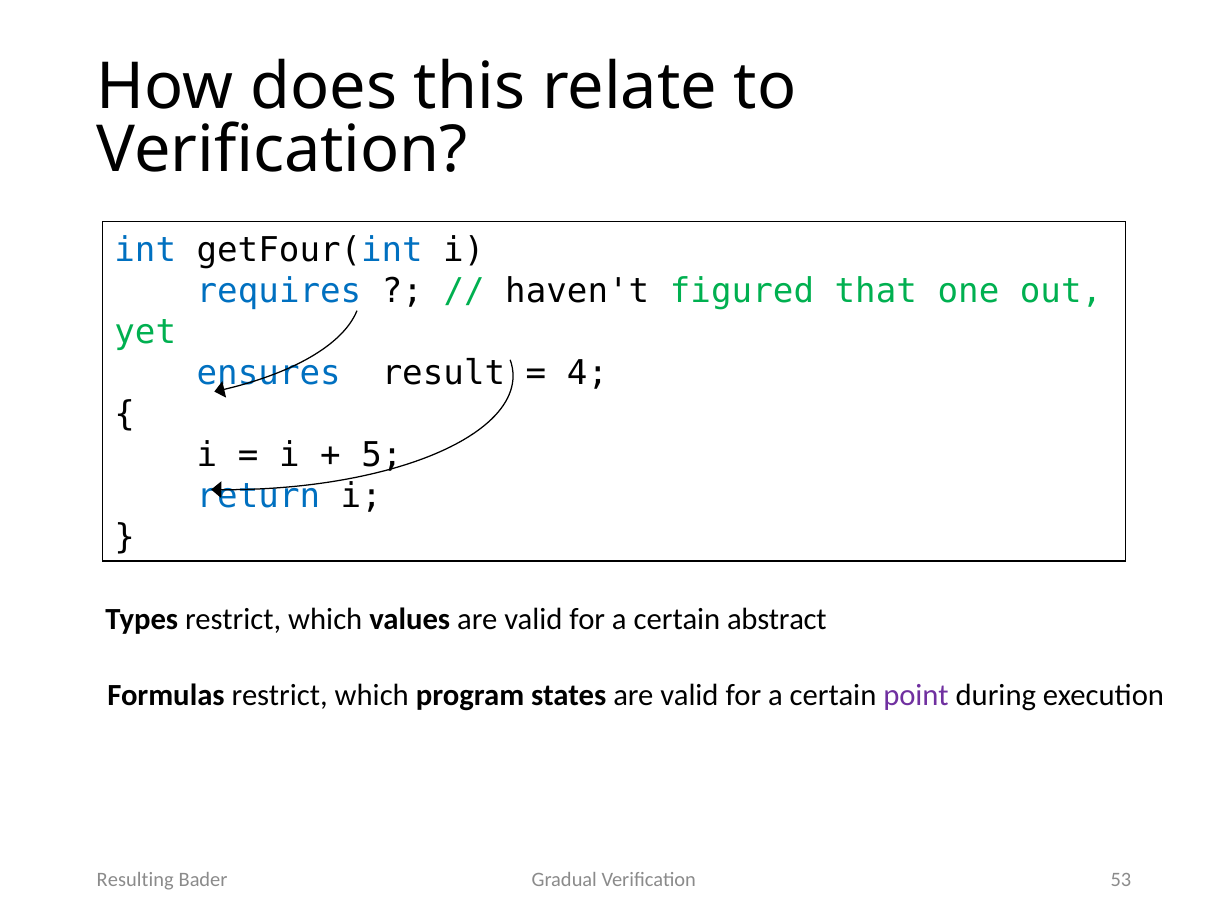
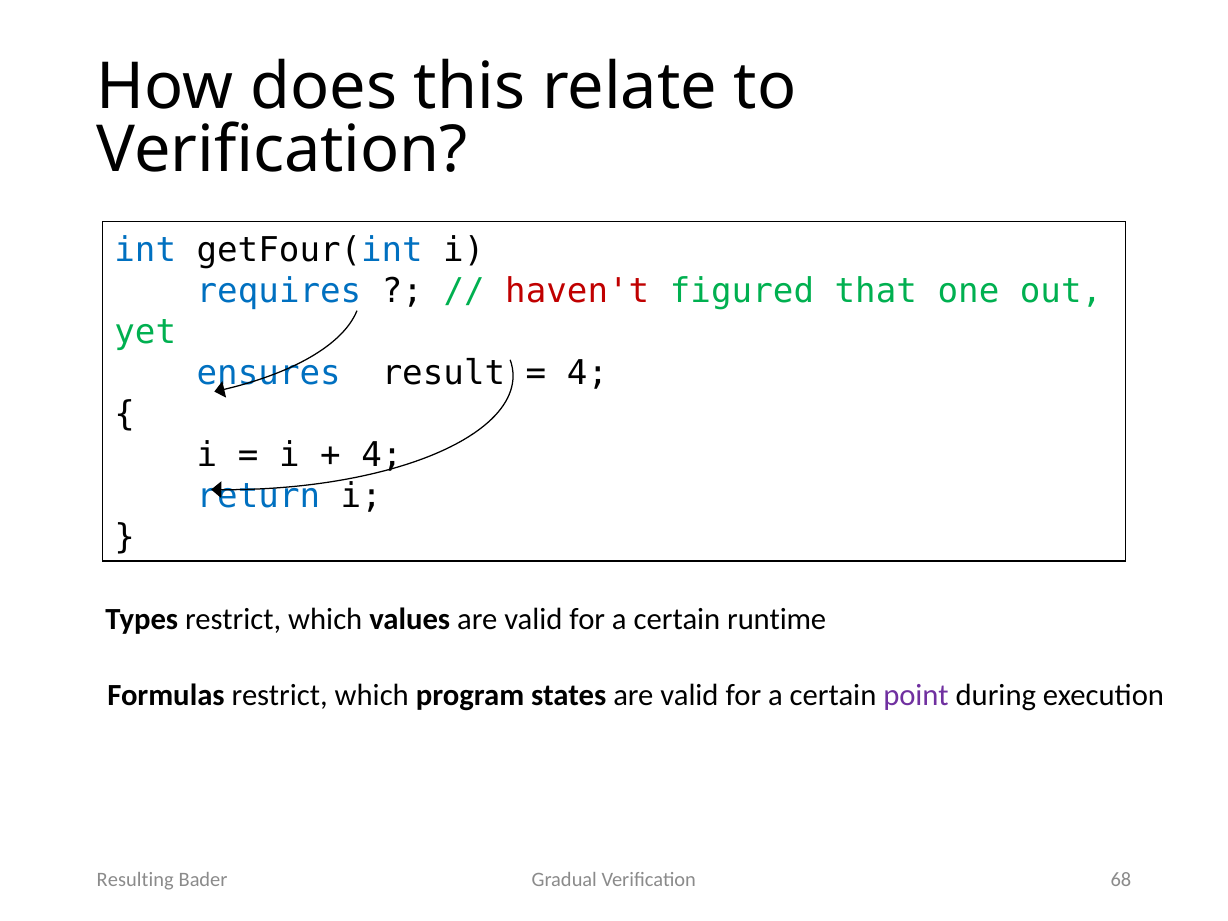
haven't colour: black -> red
5 at (382, 455): 5 -> 4
abstract: abstract -> runtime
53: 53 -> 68
